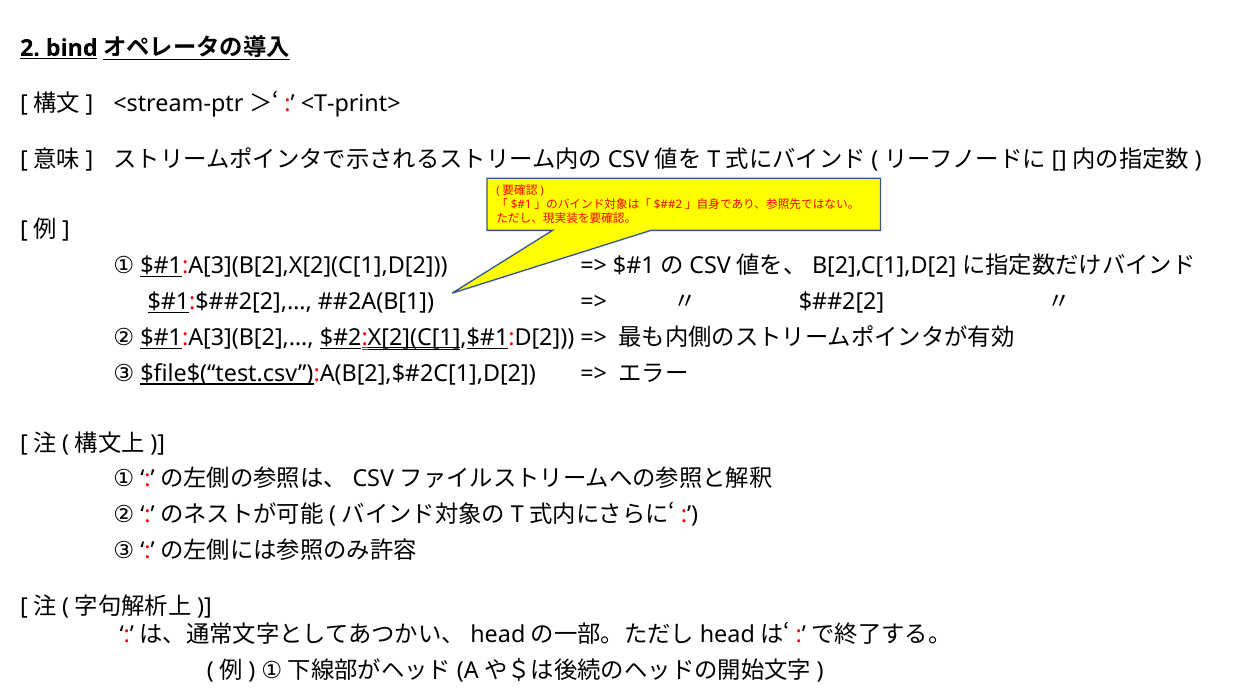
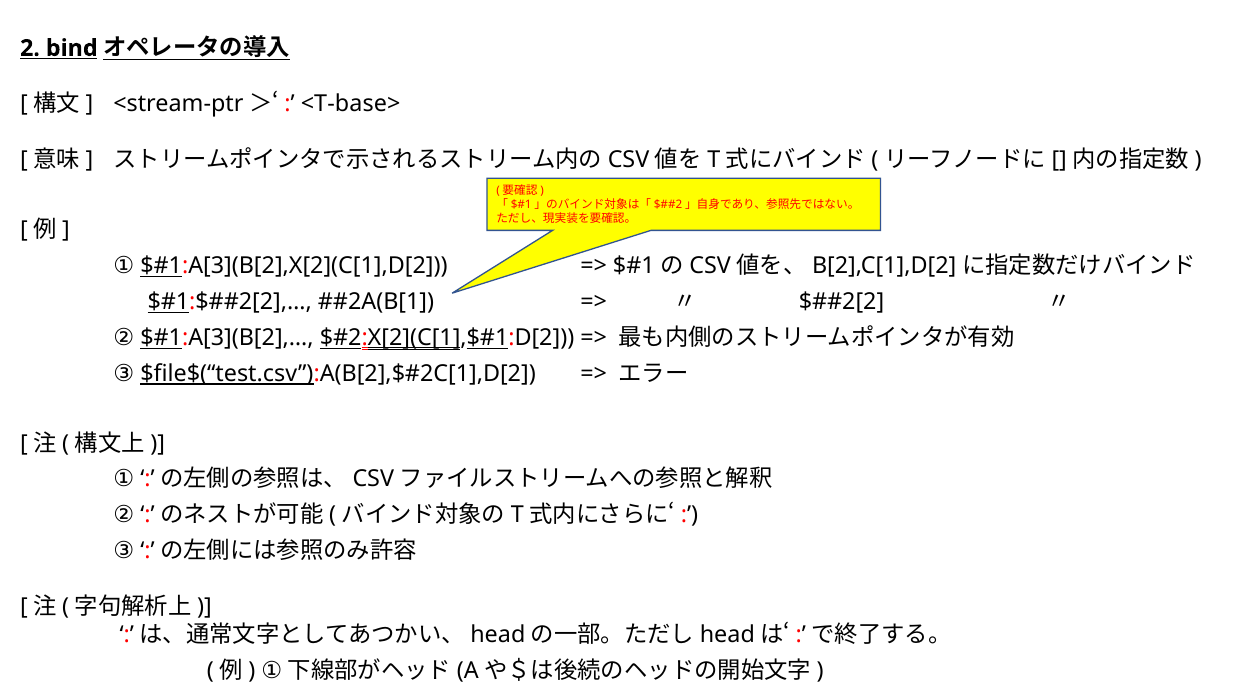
<T-print>: <T-print> -> <T-base>
